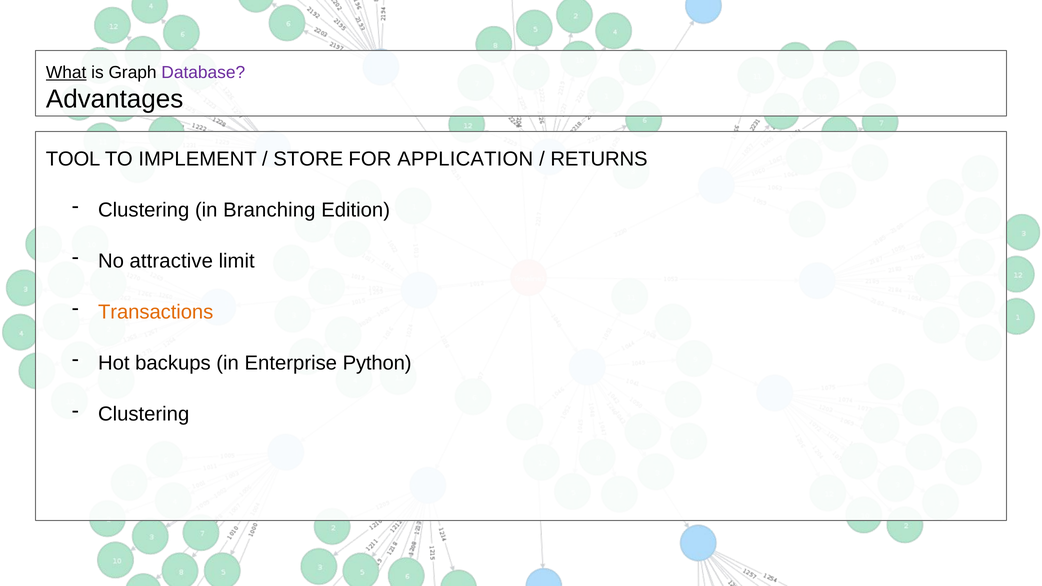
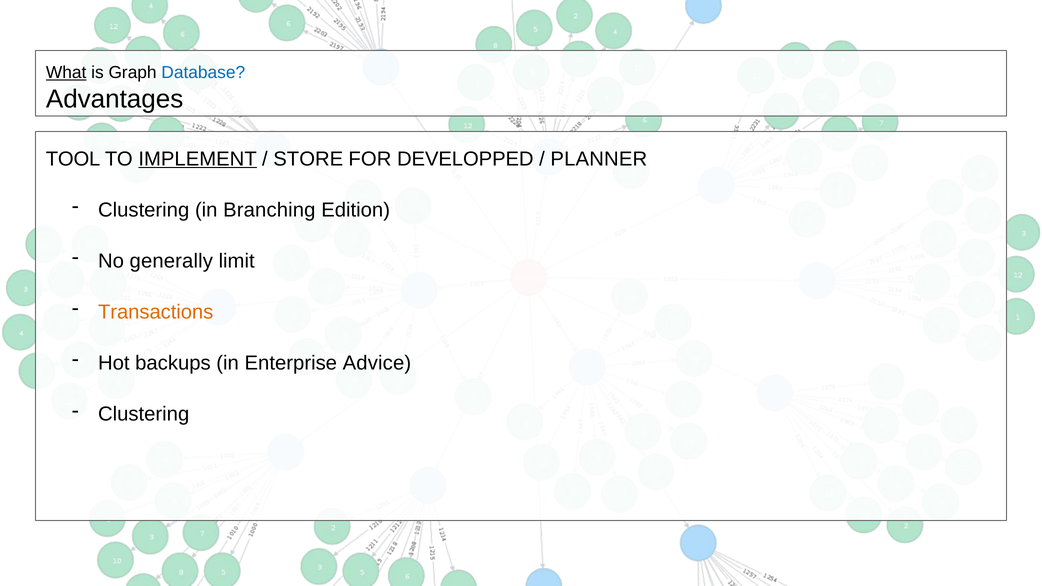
Database colour: purple -> blue
IMPLEMENT underline: none -> present
APPLICATION: APPLICATION -> DEVELOPPED
RETURNS: RETURNS -> PLANNER
attractive: attractive -> generally
Python: Python -> Advice
